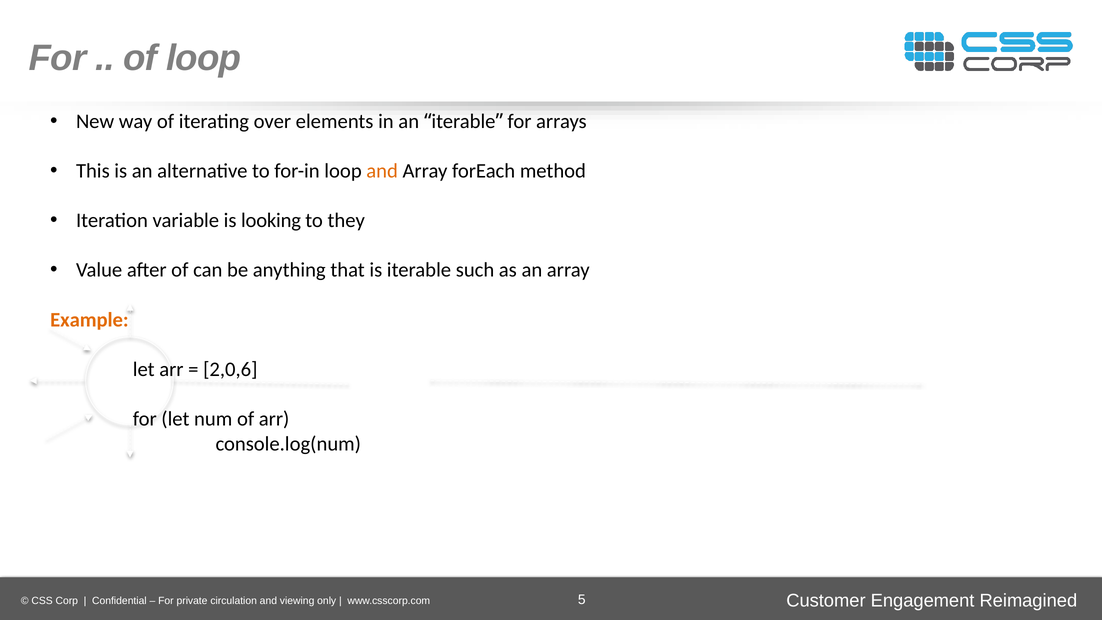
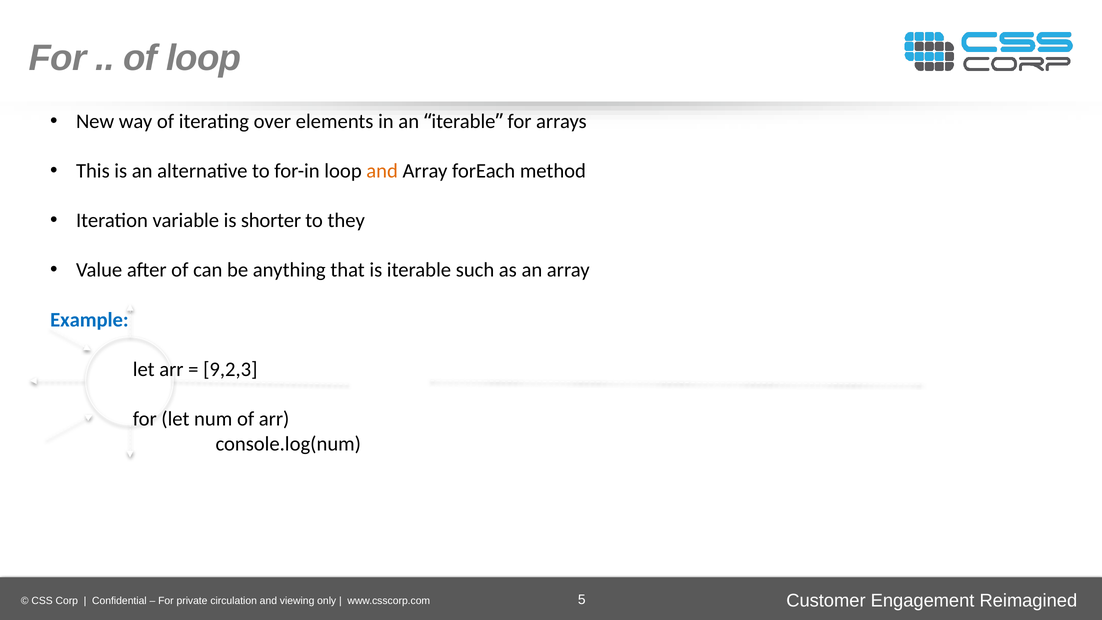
looking: looking -> shorter
Example colour: orange -> blue
2,0,6: 2,0,6 -> 9,2,3
